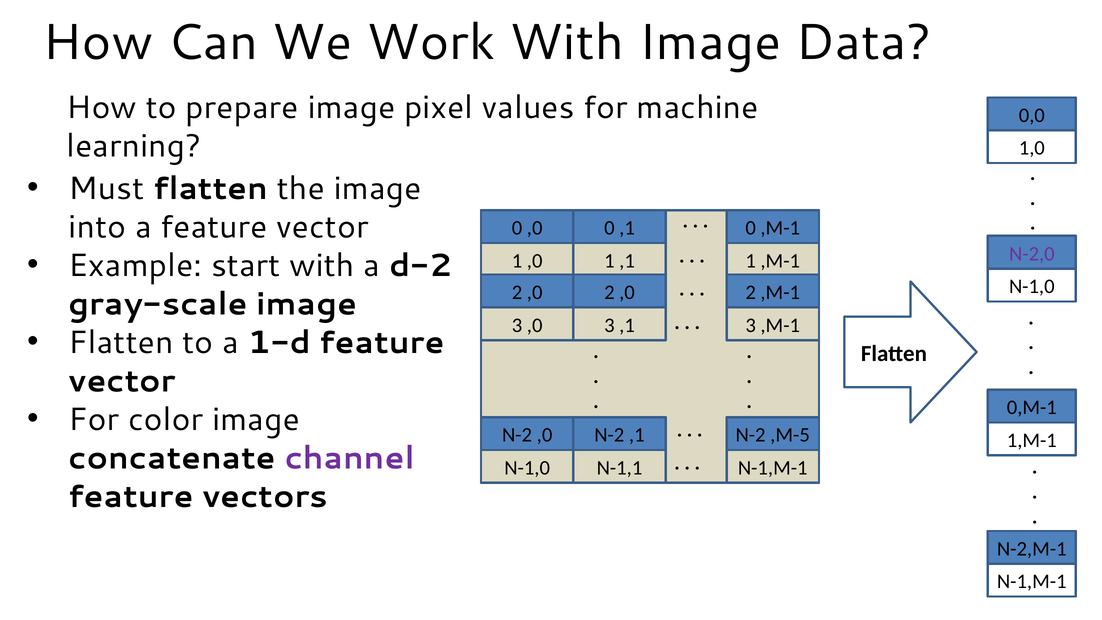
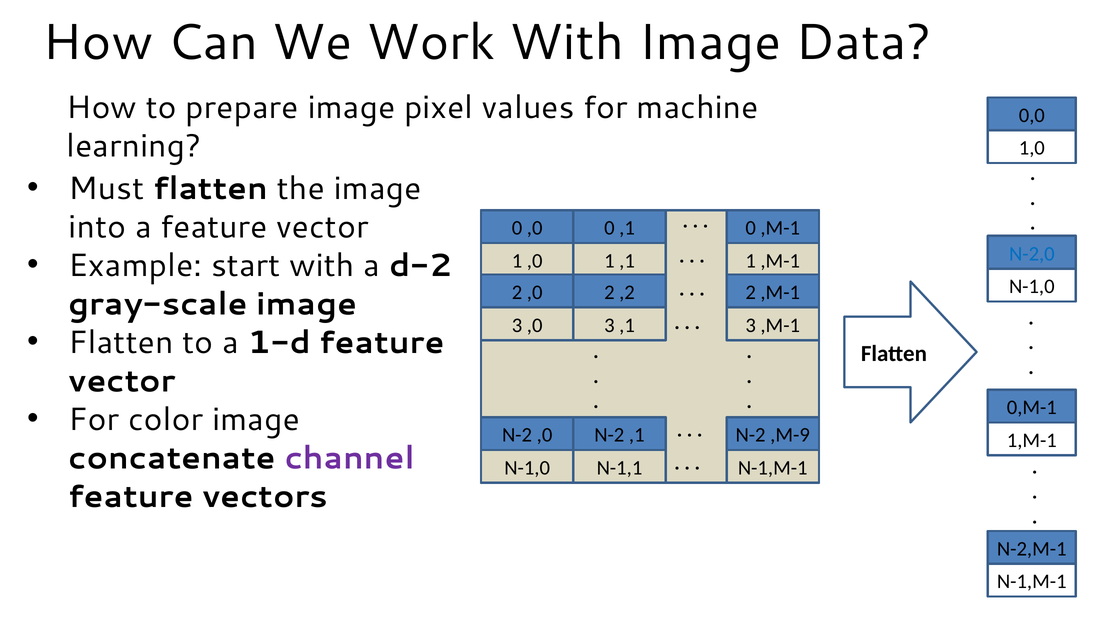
N-2,0 colour: purple -> blue
,0 at (627, 292): ,0 -> ,2
,M-5: ,M-5 -> ,M-9
